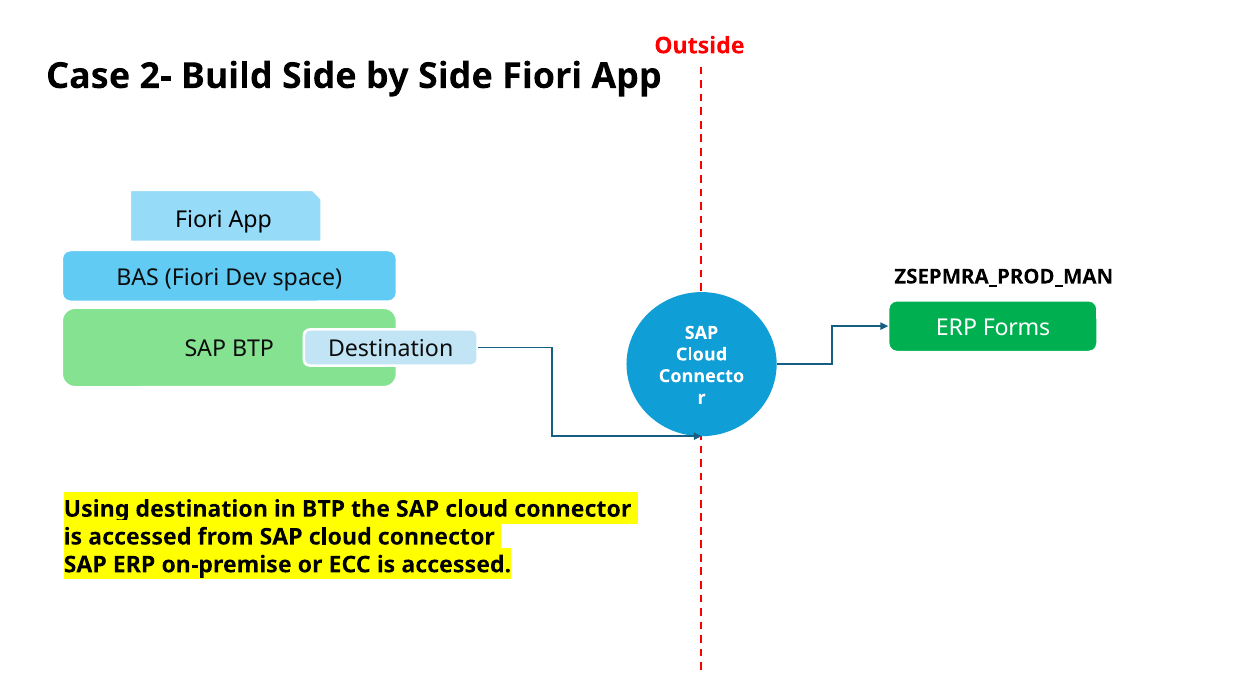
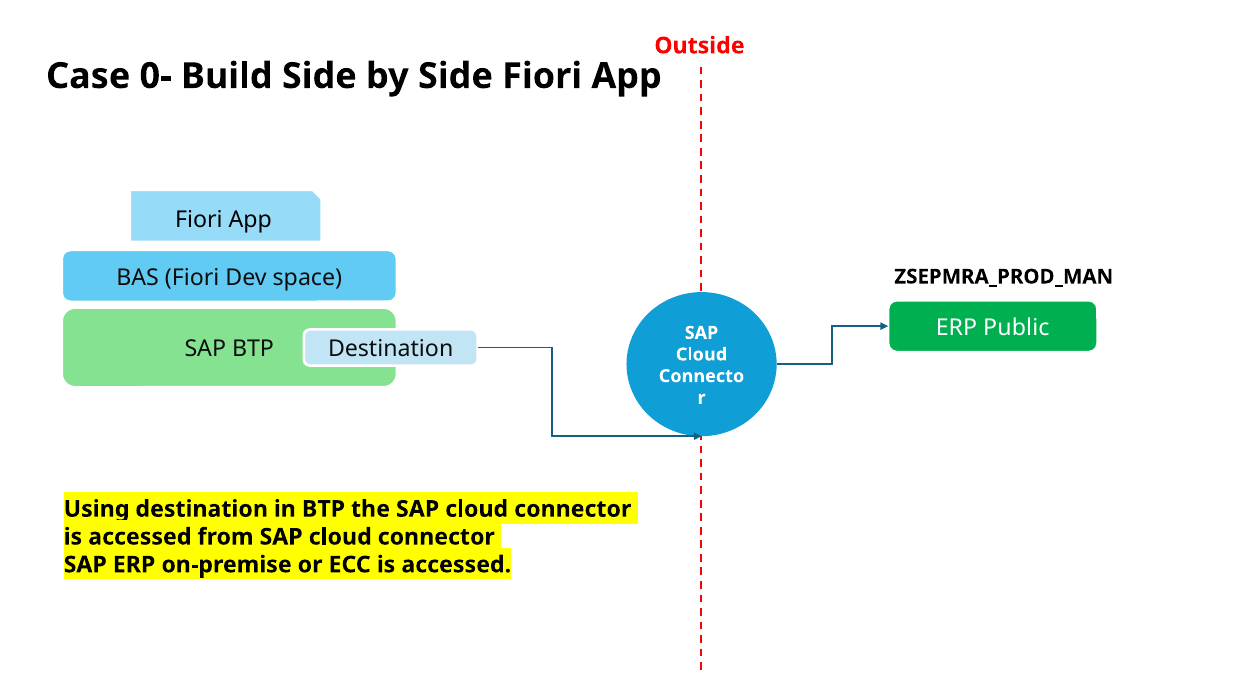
2-: 2- -> 0-
Forms: Forms -> Public
